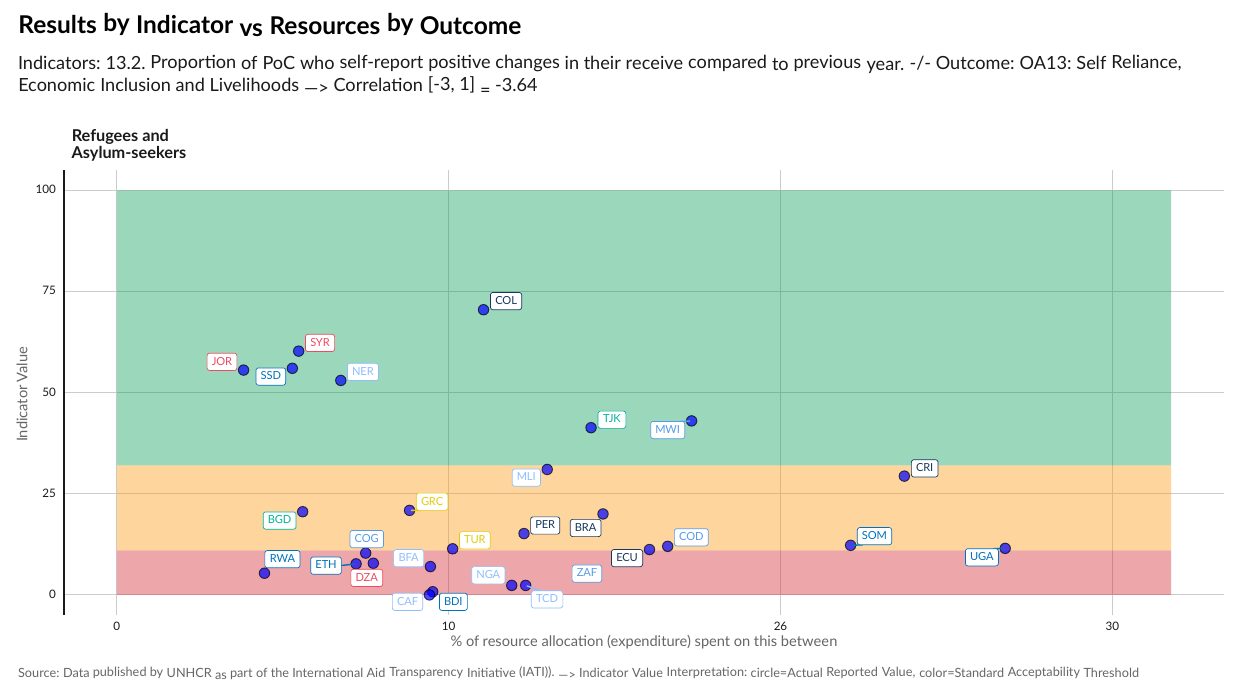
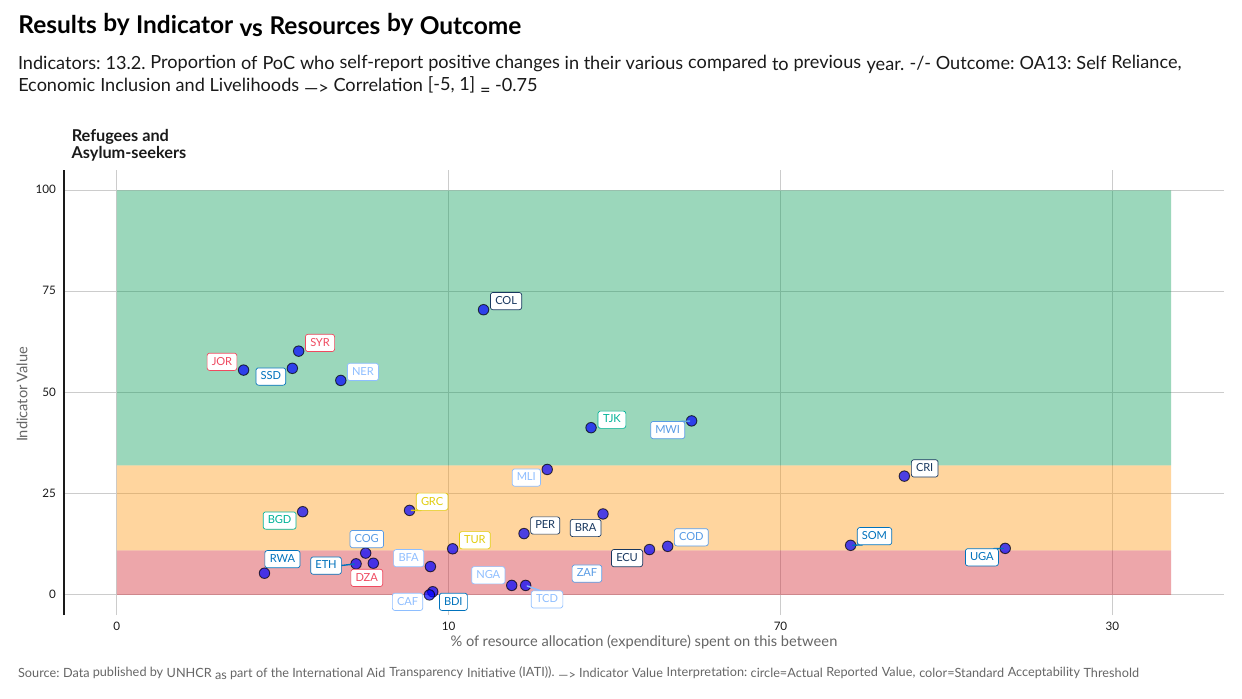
receive: receive -> various
-3: -3 -> -5
-3.64: -3.64 -> -0.75
26: 26 -> 70
